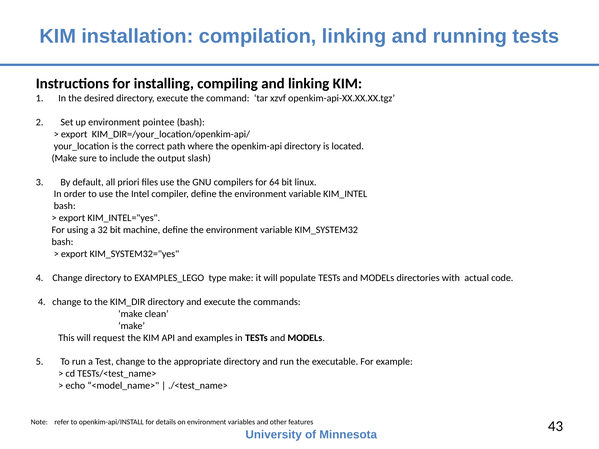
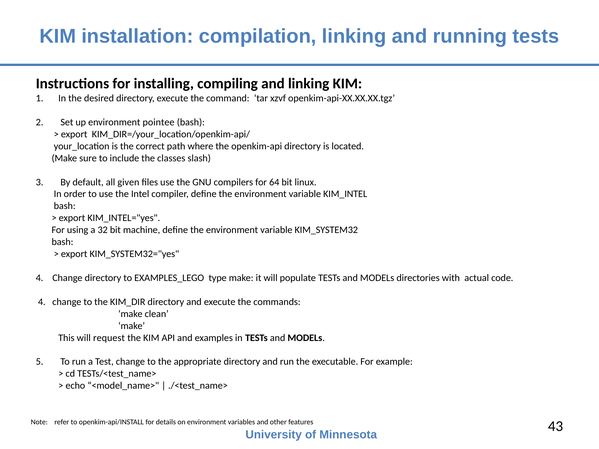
output: output -> classes
priori: priori -> given
